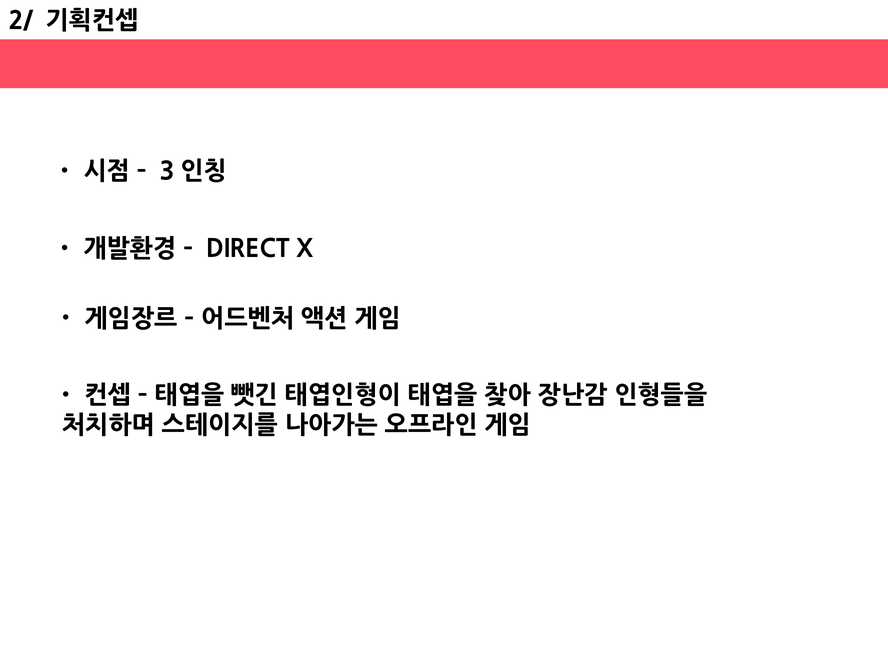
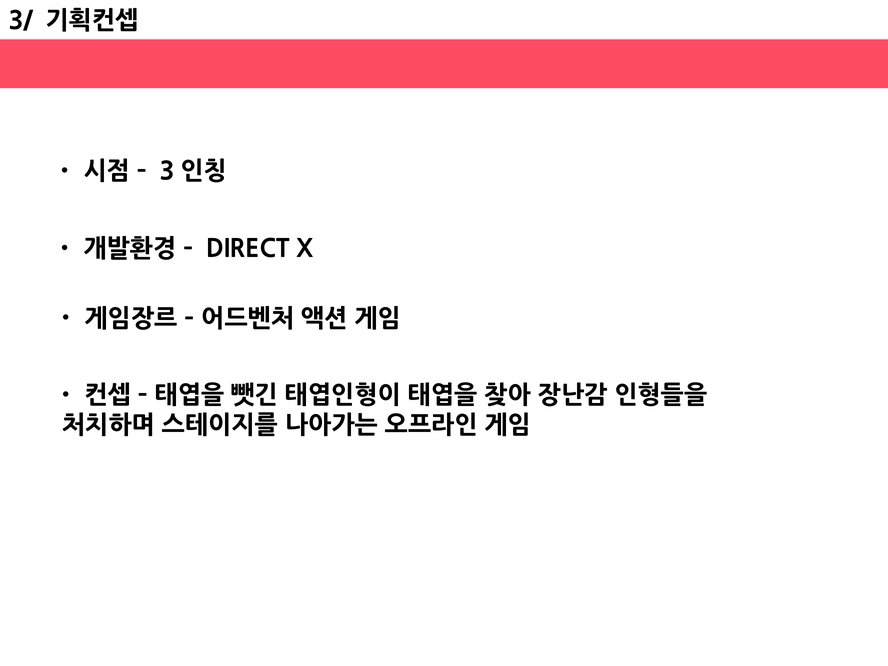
2/: 2/ -> 3/
